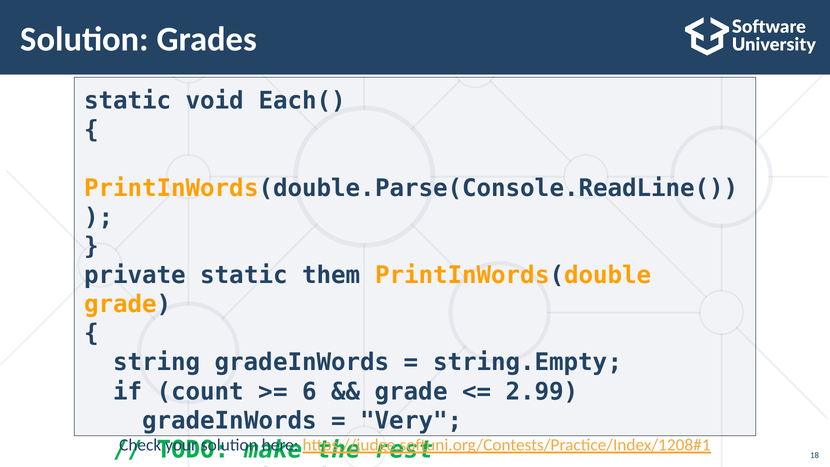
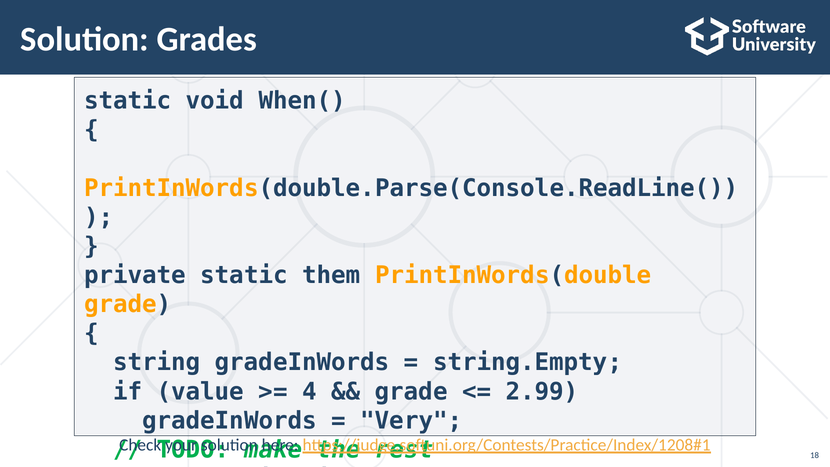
Each(: Each( -> When(
count: count -> value
6: 6 -> 4
